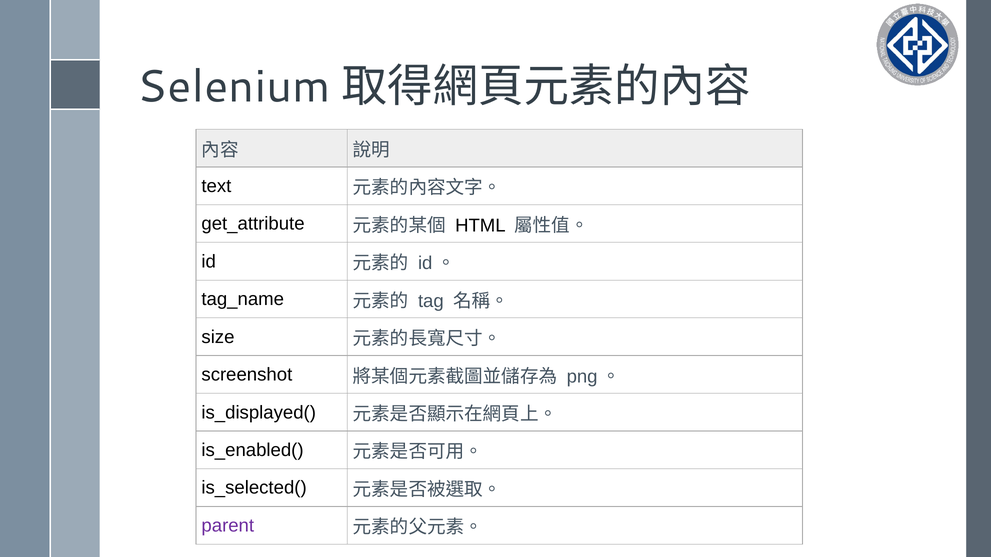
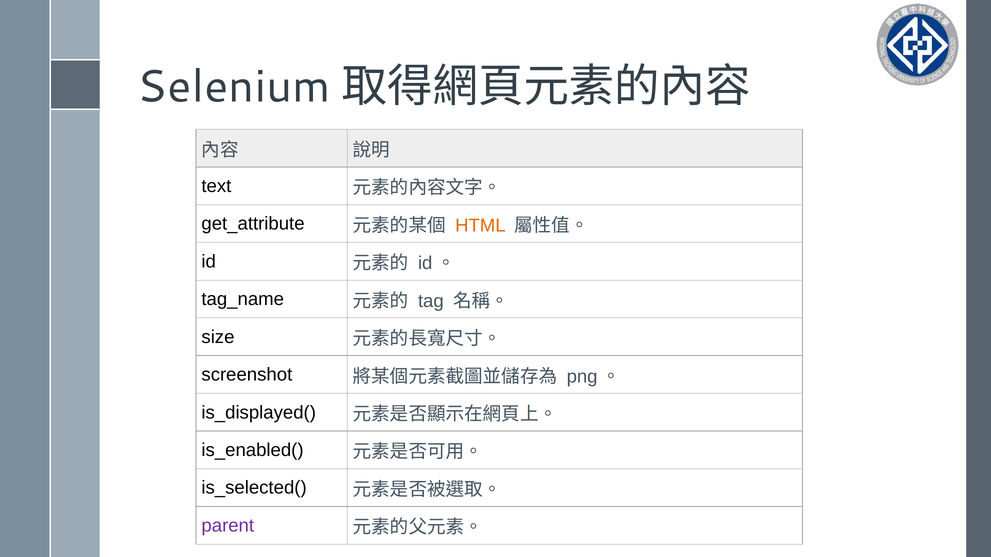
HTML colour: black -> orange
